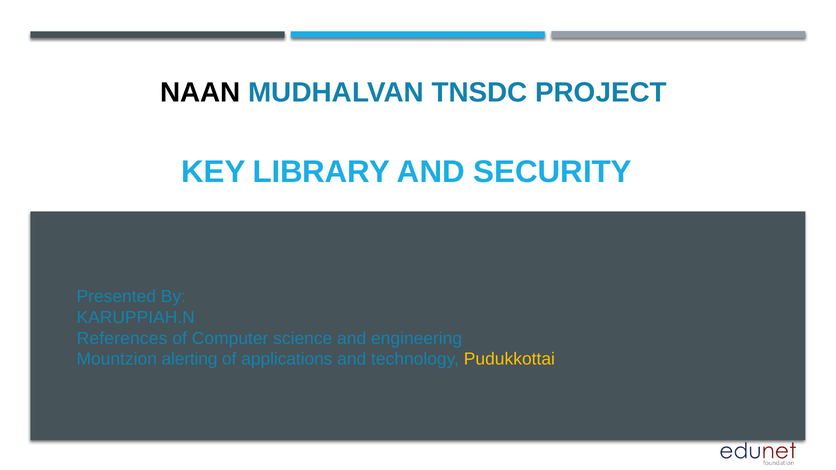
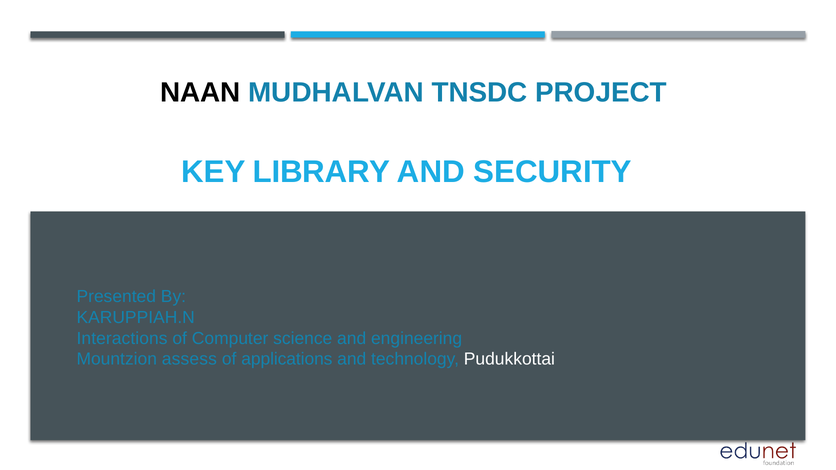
References: References -> Interactions
alerting: alerting -> assess
Pudukkottai colour: yellow -> white
